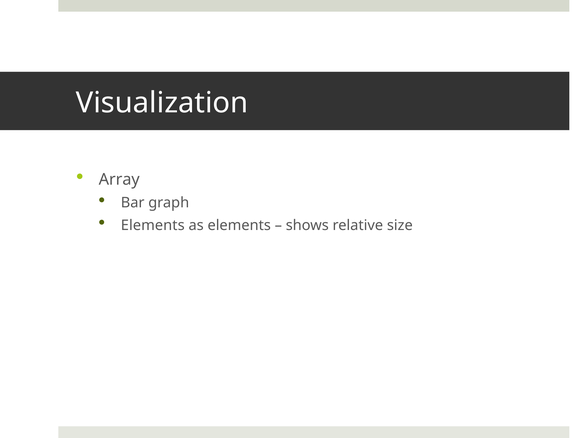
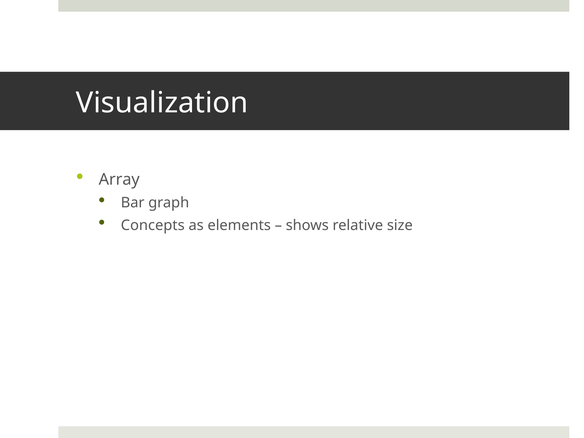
Elements at (153, 225): Elements -> Concepts
